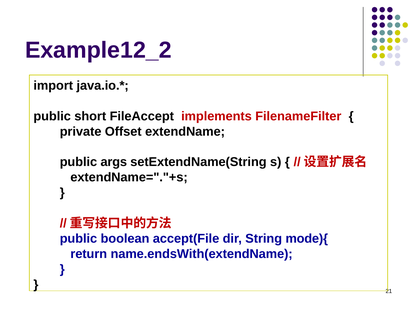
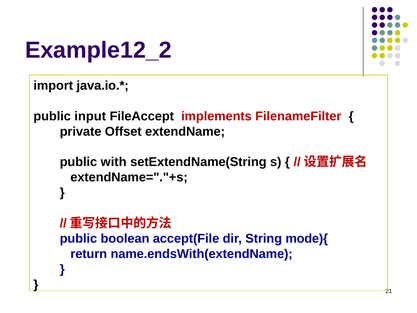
short: short -> input
args: args -> with
